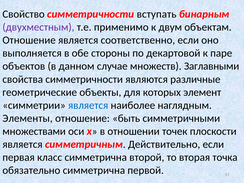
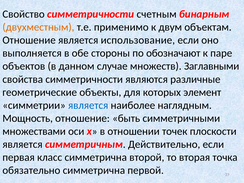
вступать: вступать -> счетным
двухместным colour: purple -> orange
соответственно: соответственно -> использование
декартовой: декартовой -> обозначают
Элементы: Элементы -> Мощность
